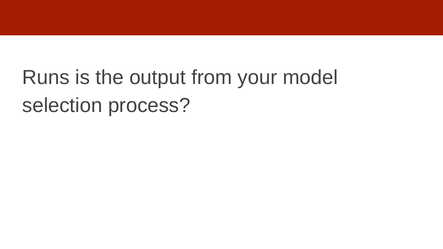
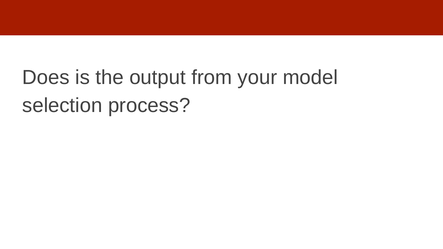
Runs: Runs -> Does
